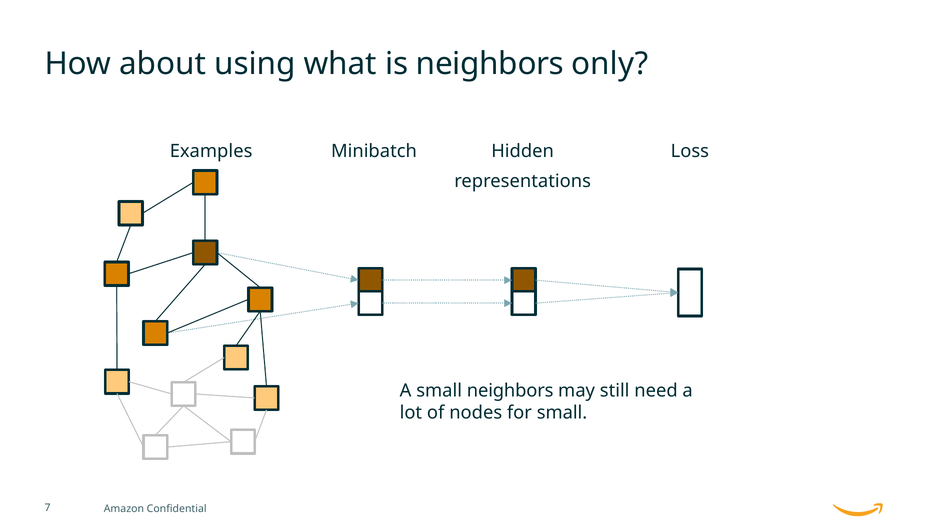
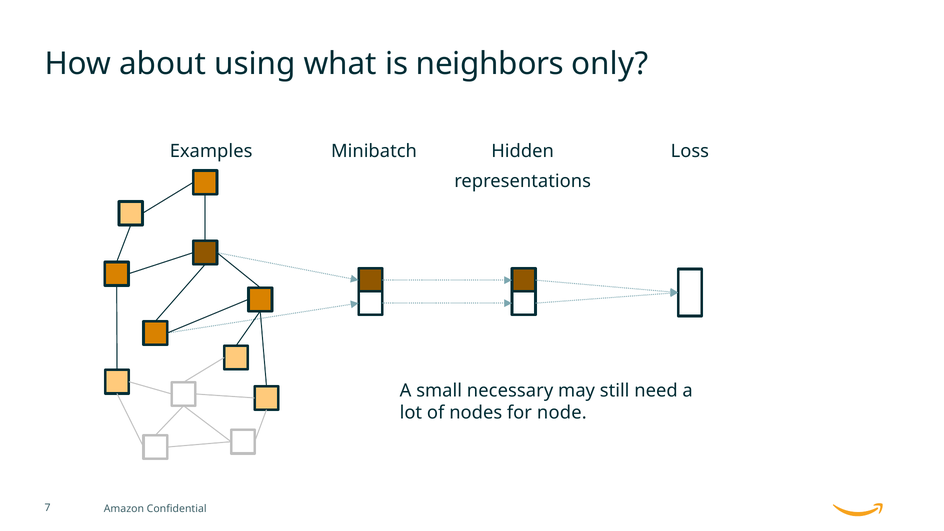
small neighbors: neighbors -> necessary
for small: small -> node
